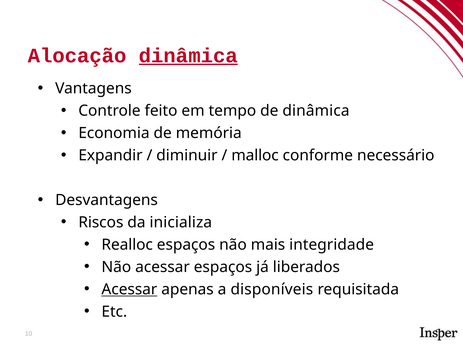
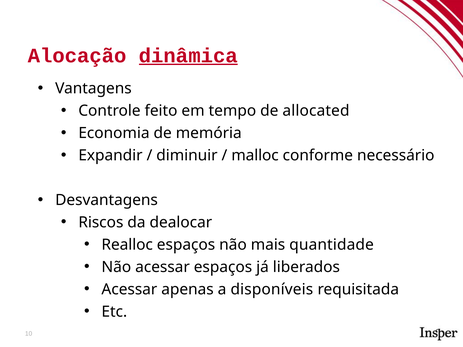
de dinâmica: dinâmica -> allocated
inicializa: inicializa -> dealocar
integridade: integridade -> quantidade
Acessar at (129, 290) underline: present -> none
